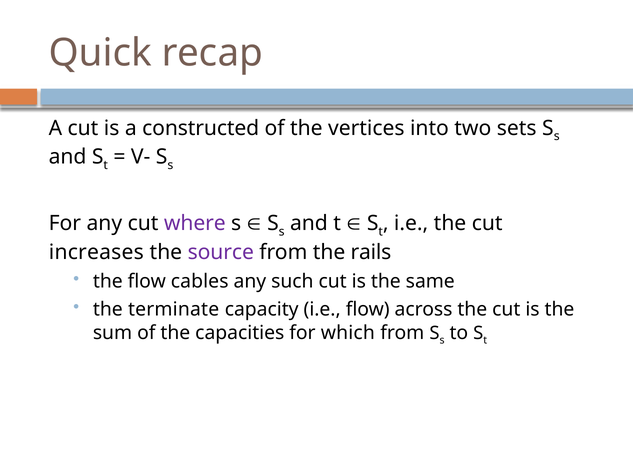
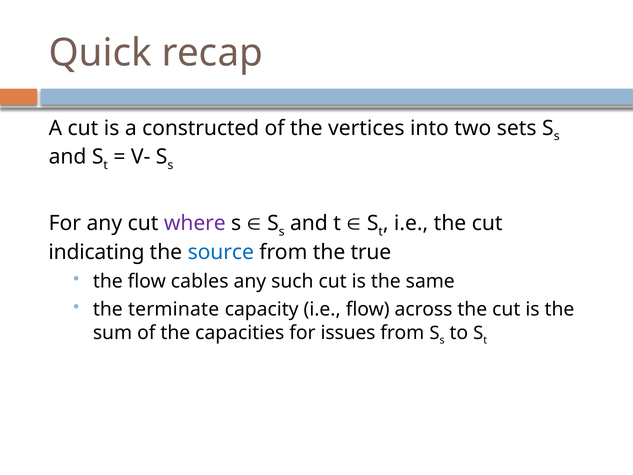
increases: increases -> indicating
source colour: purple -> blue
rails: rails -> true
which: which -> issues
